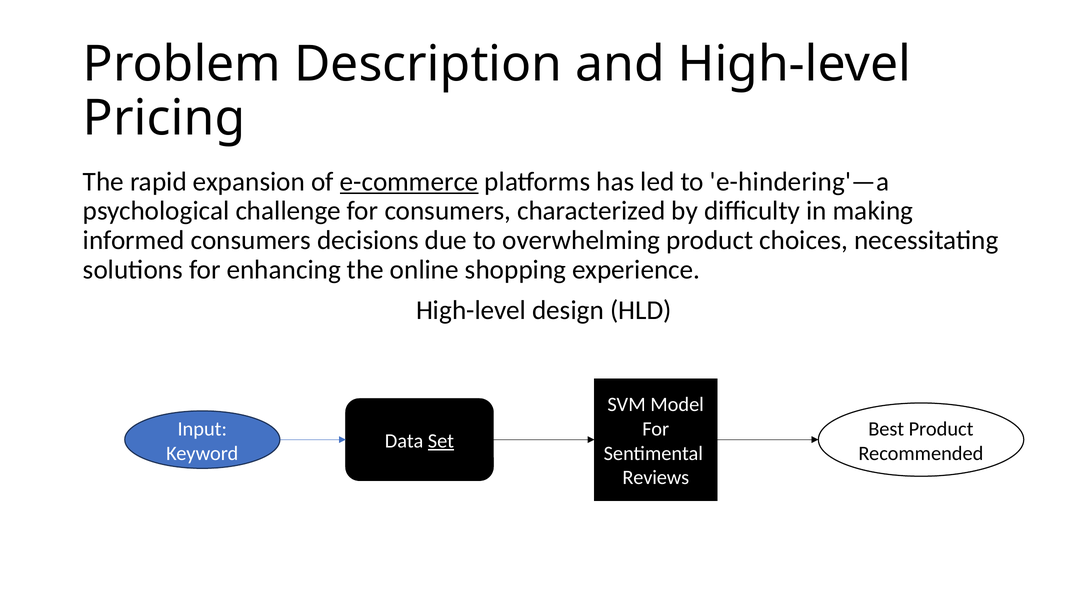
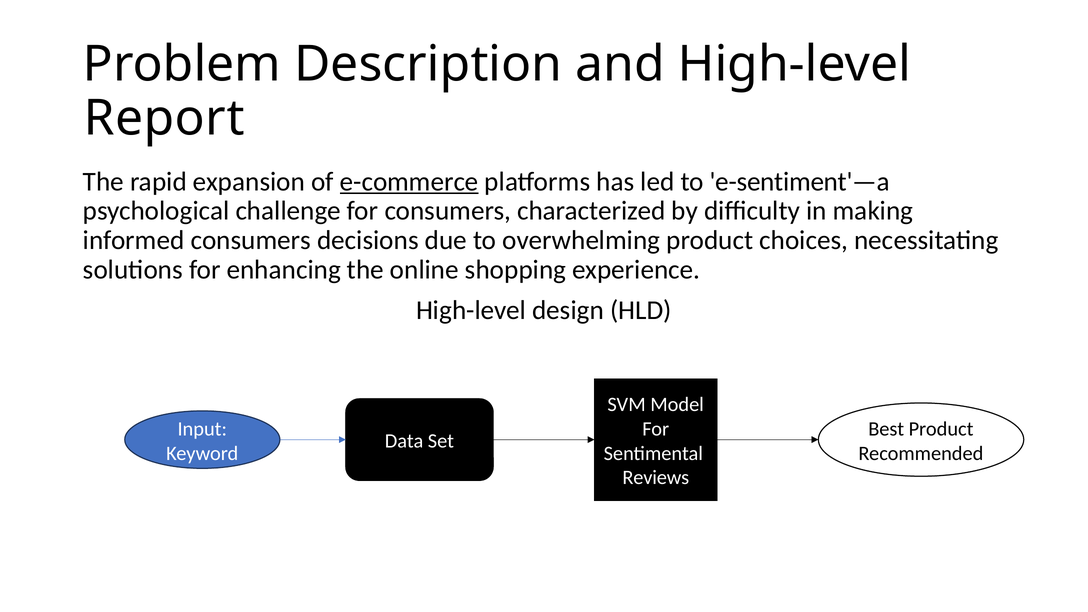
Pricing: Pricing -> Report
e-hindering'—a: e-hindering'—a -> e-sentiment'—a
Set underline: present -> none
